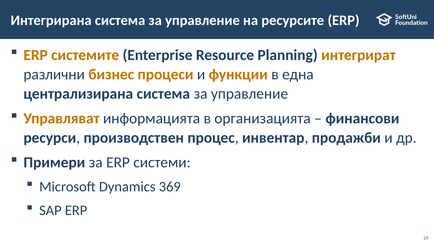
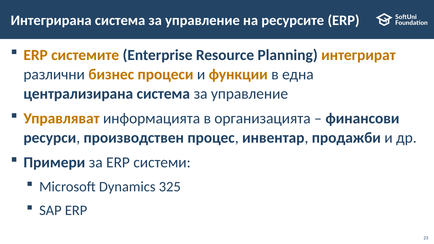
369: 369 -> 325
